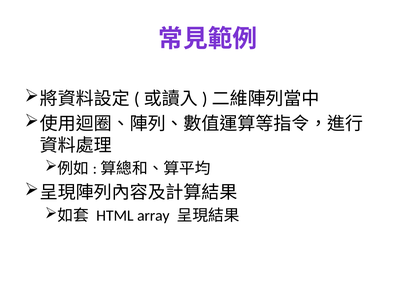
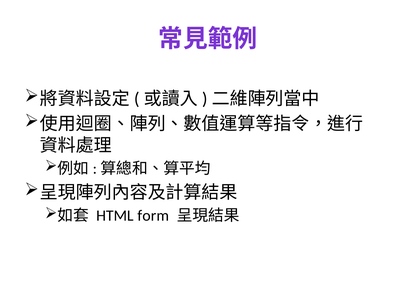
array: array -> form
